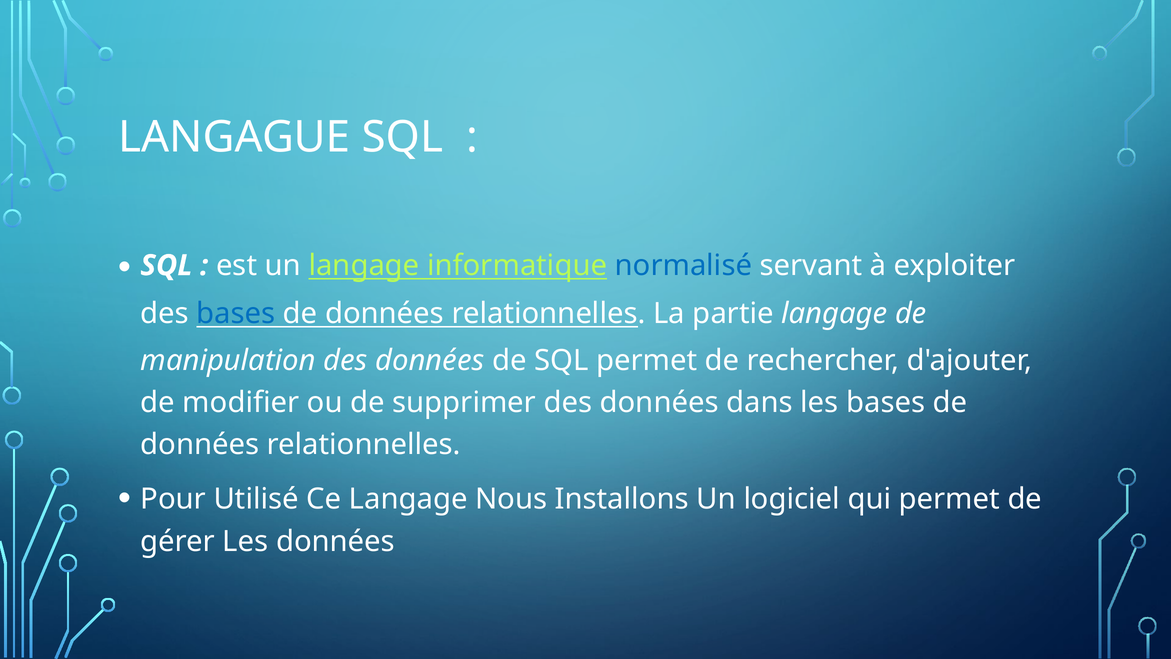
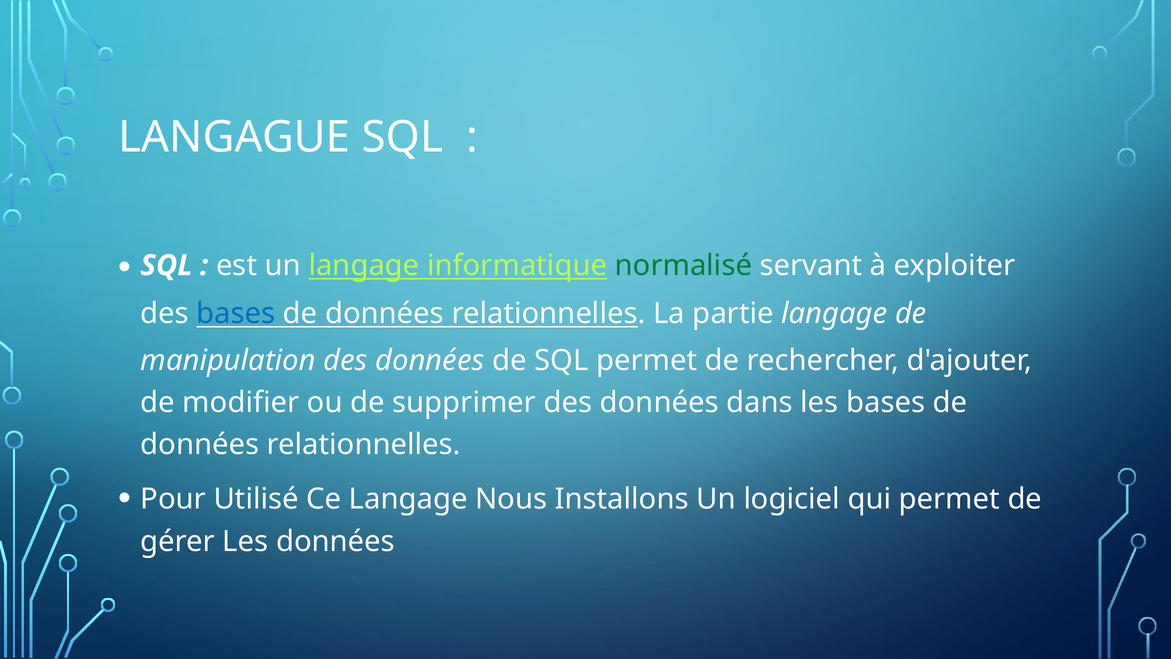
normalisé colour: blue -> green
